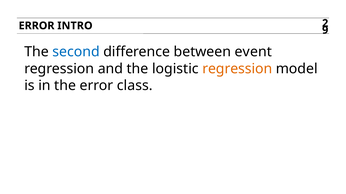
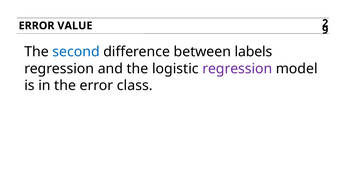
INTRO: INTRO -> VALUE
event: event -> labels
regression at (237, 69) colour: orange -> purple
